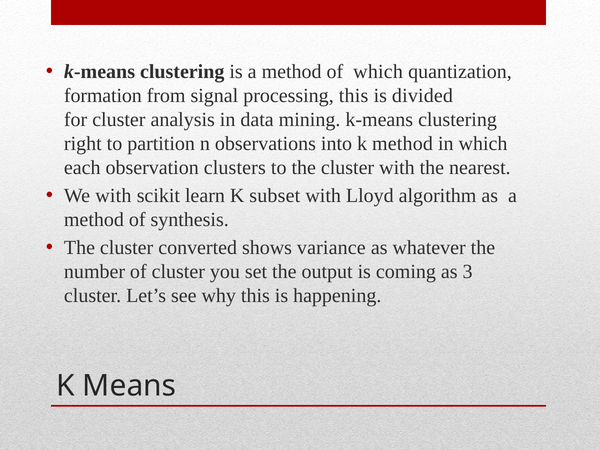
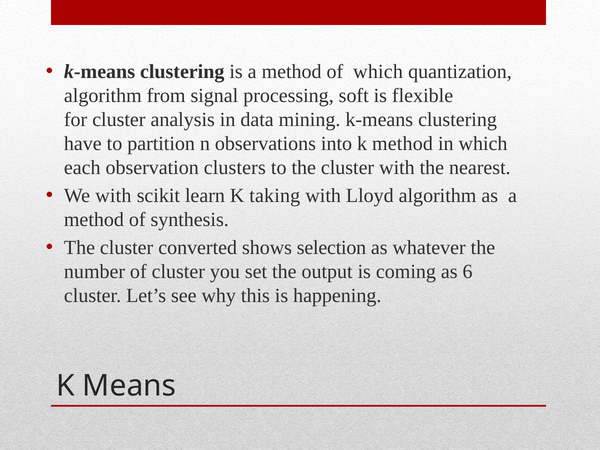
formation at (103, 96): formation -> algorithm
processing this: this -> soft
divided: divided -> flexible
right: right -> have
subset: subset -> taking
variance: variance -> selection
3: 3 -> 6
